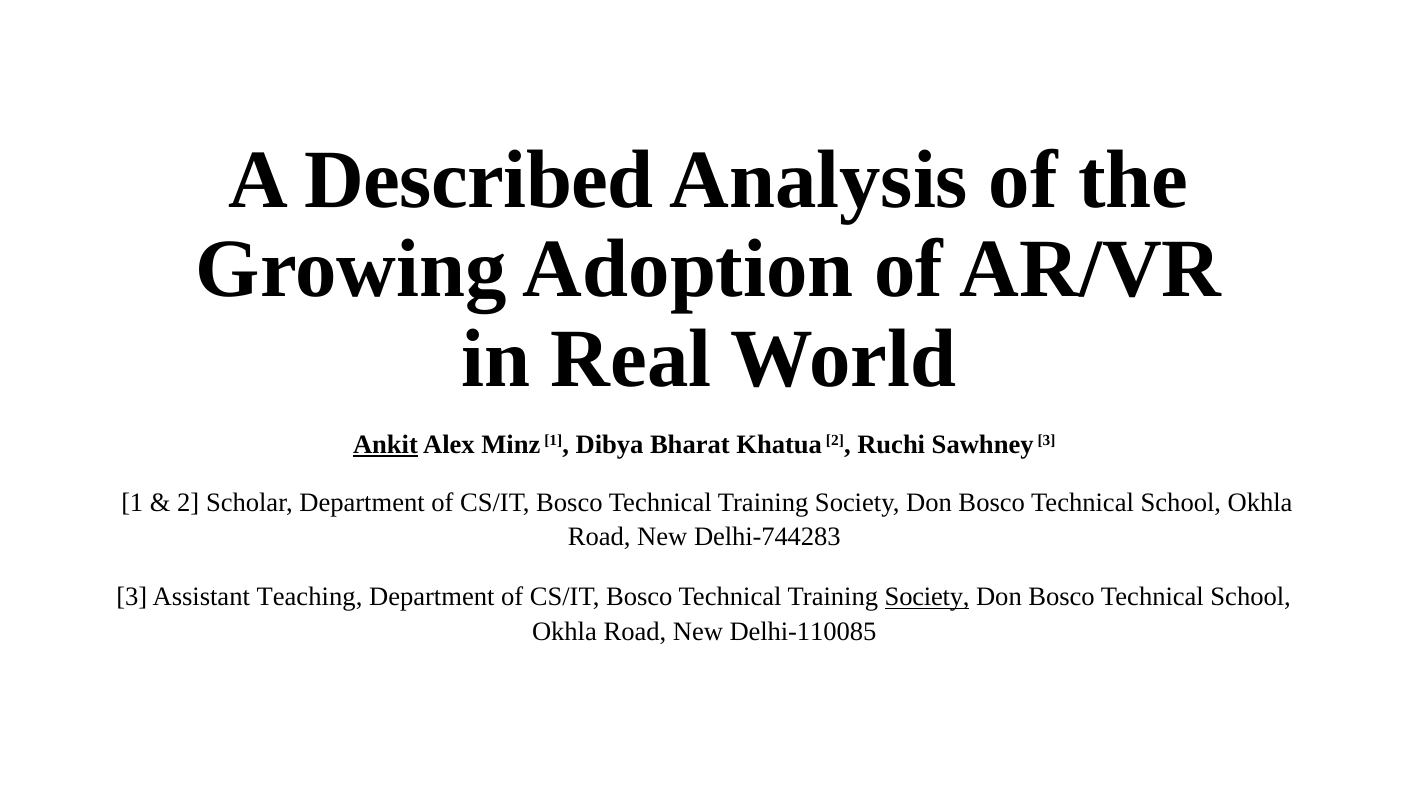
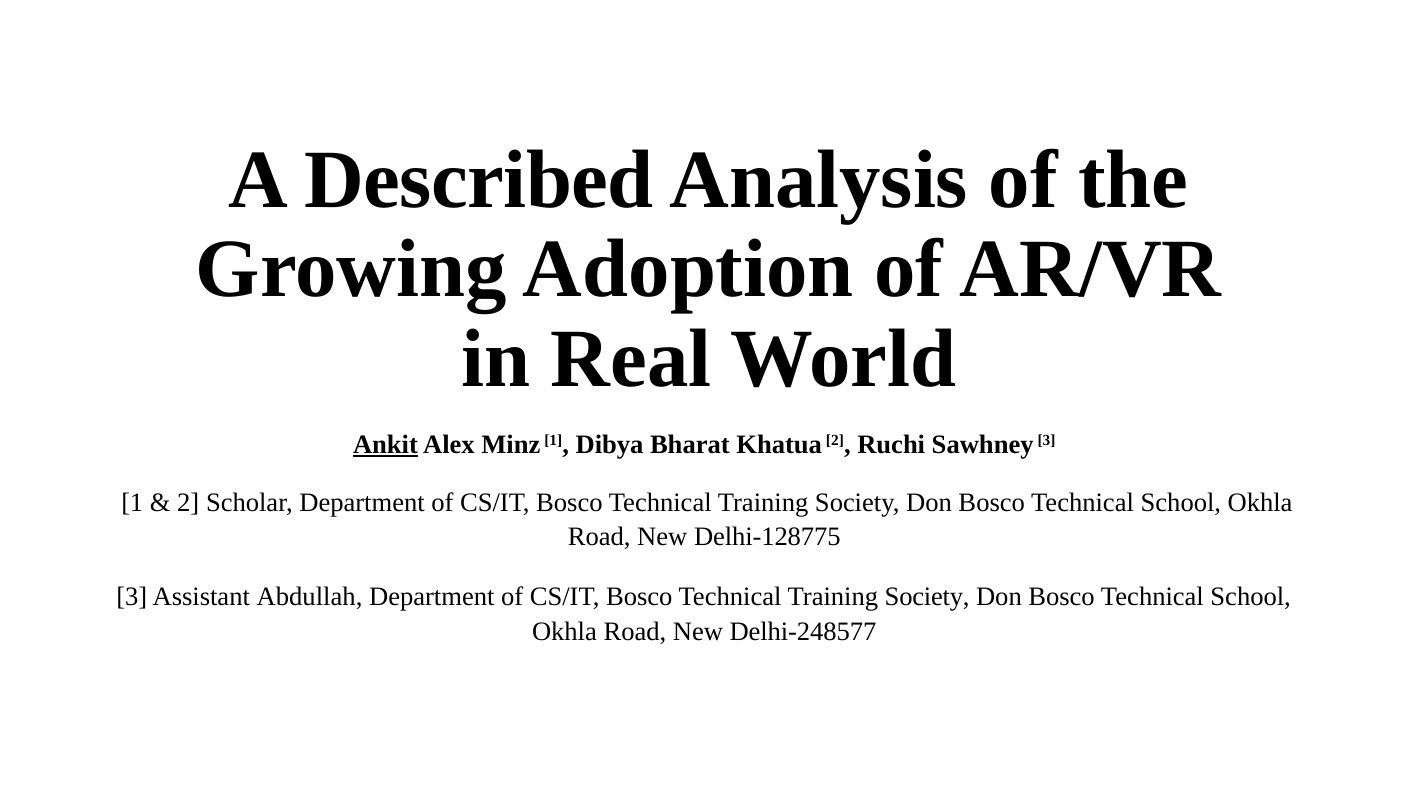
Delhi-744283: Delhi-744283 -> Delhi-128775
Teaching: Teaching -> Abdullah
Society at (927, 597) underline: present -> none
Delhi-110085: Delhi-110085 -> Delhi-248577
